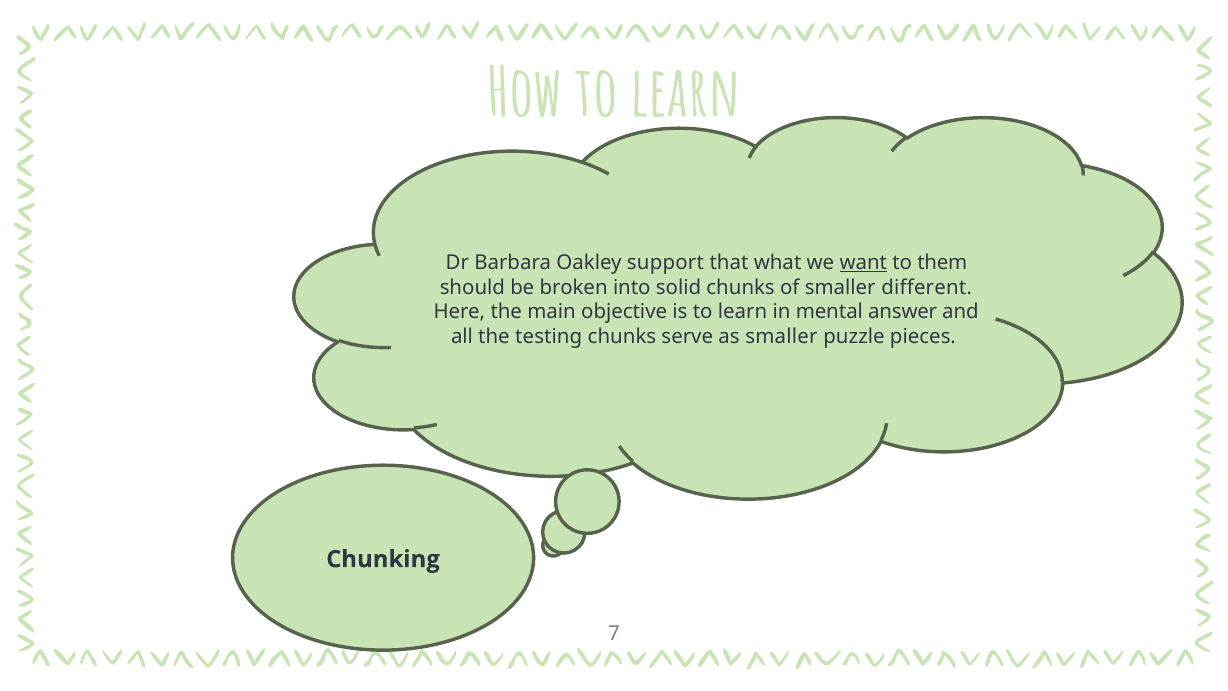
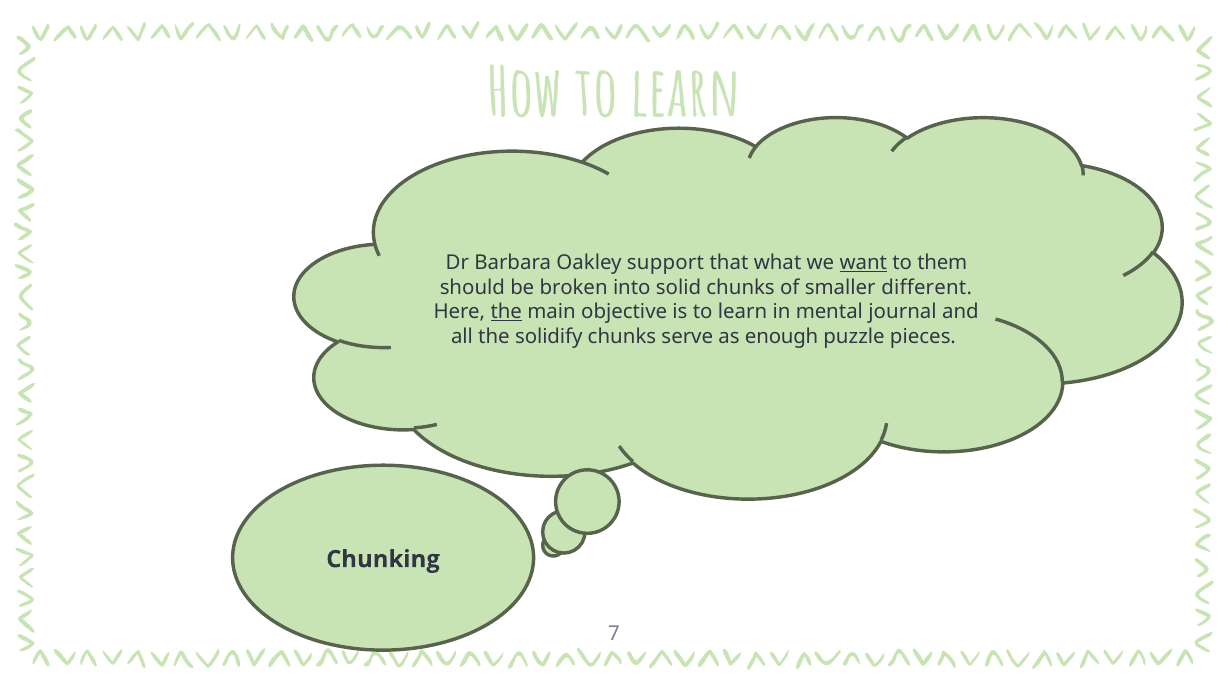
the at (506, 312) underline: none -> present
answer: answer -> journal
testing: testing -> solidify
as smaller: smaller -> enough
